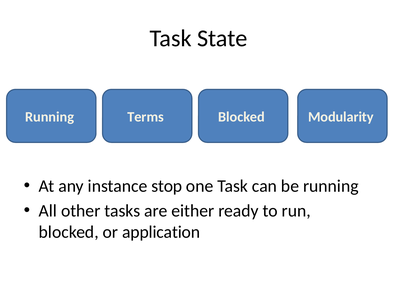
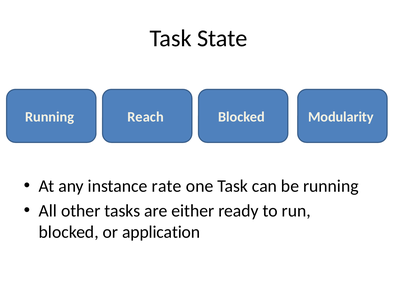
Terms: Terms -> Reach
stop: stop -> rate
